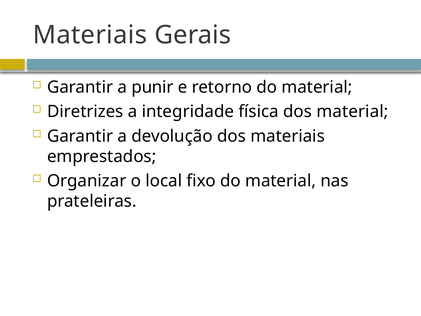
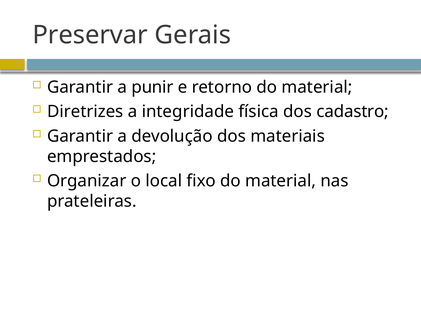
Materiais at (90, 35): Materiais -> Preservar
dos material: material -> cadastro
